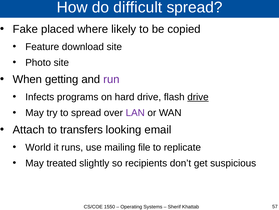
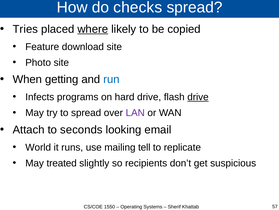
difficult: difficult -> checks
Fake: Fake -> Tries
where underline: none -> present
run colour: purple -> blue
transfers: transfers -> seconds
file: file -> tell
